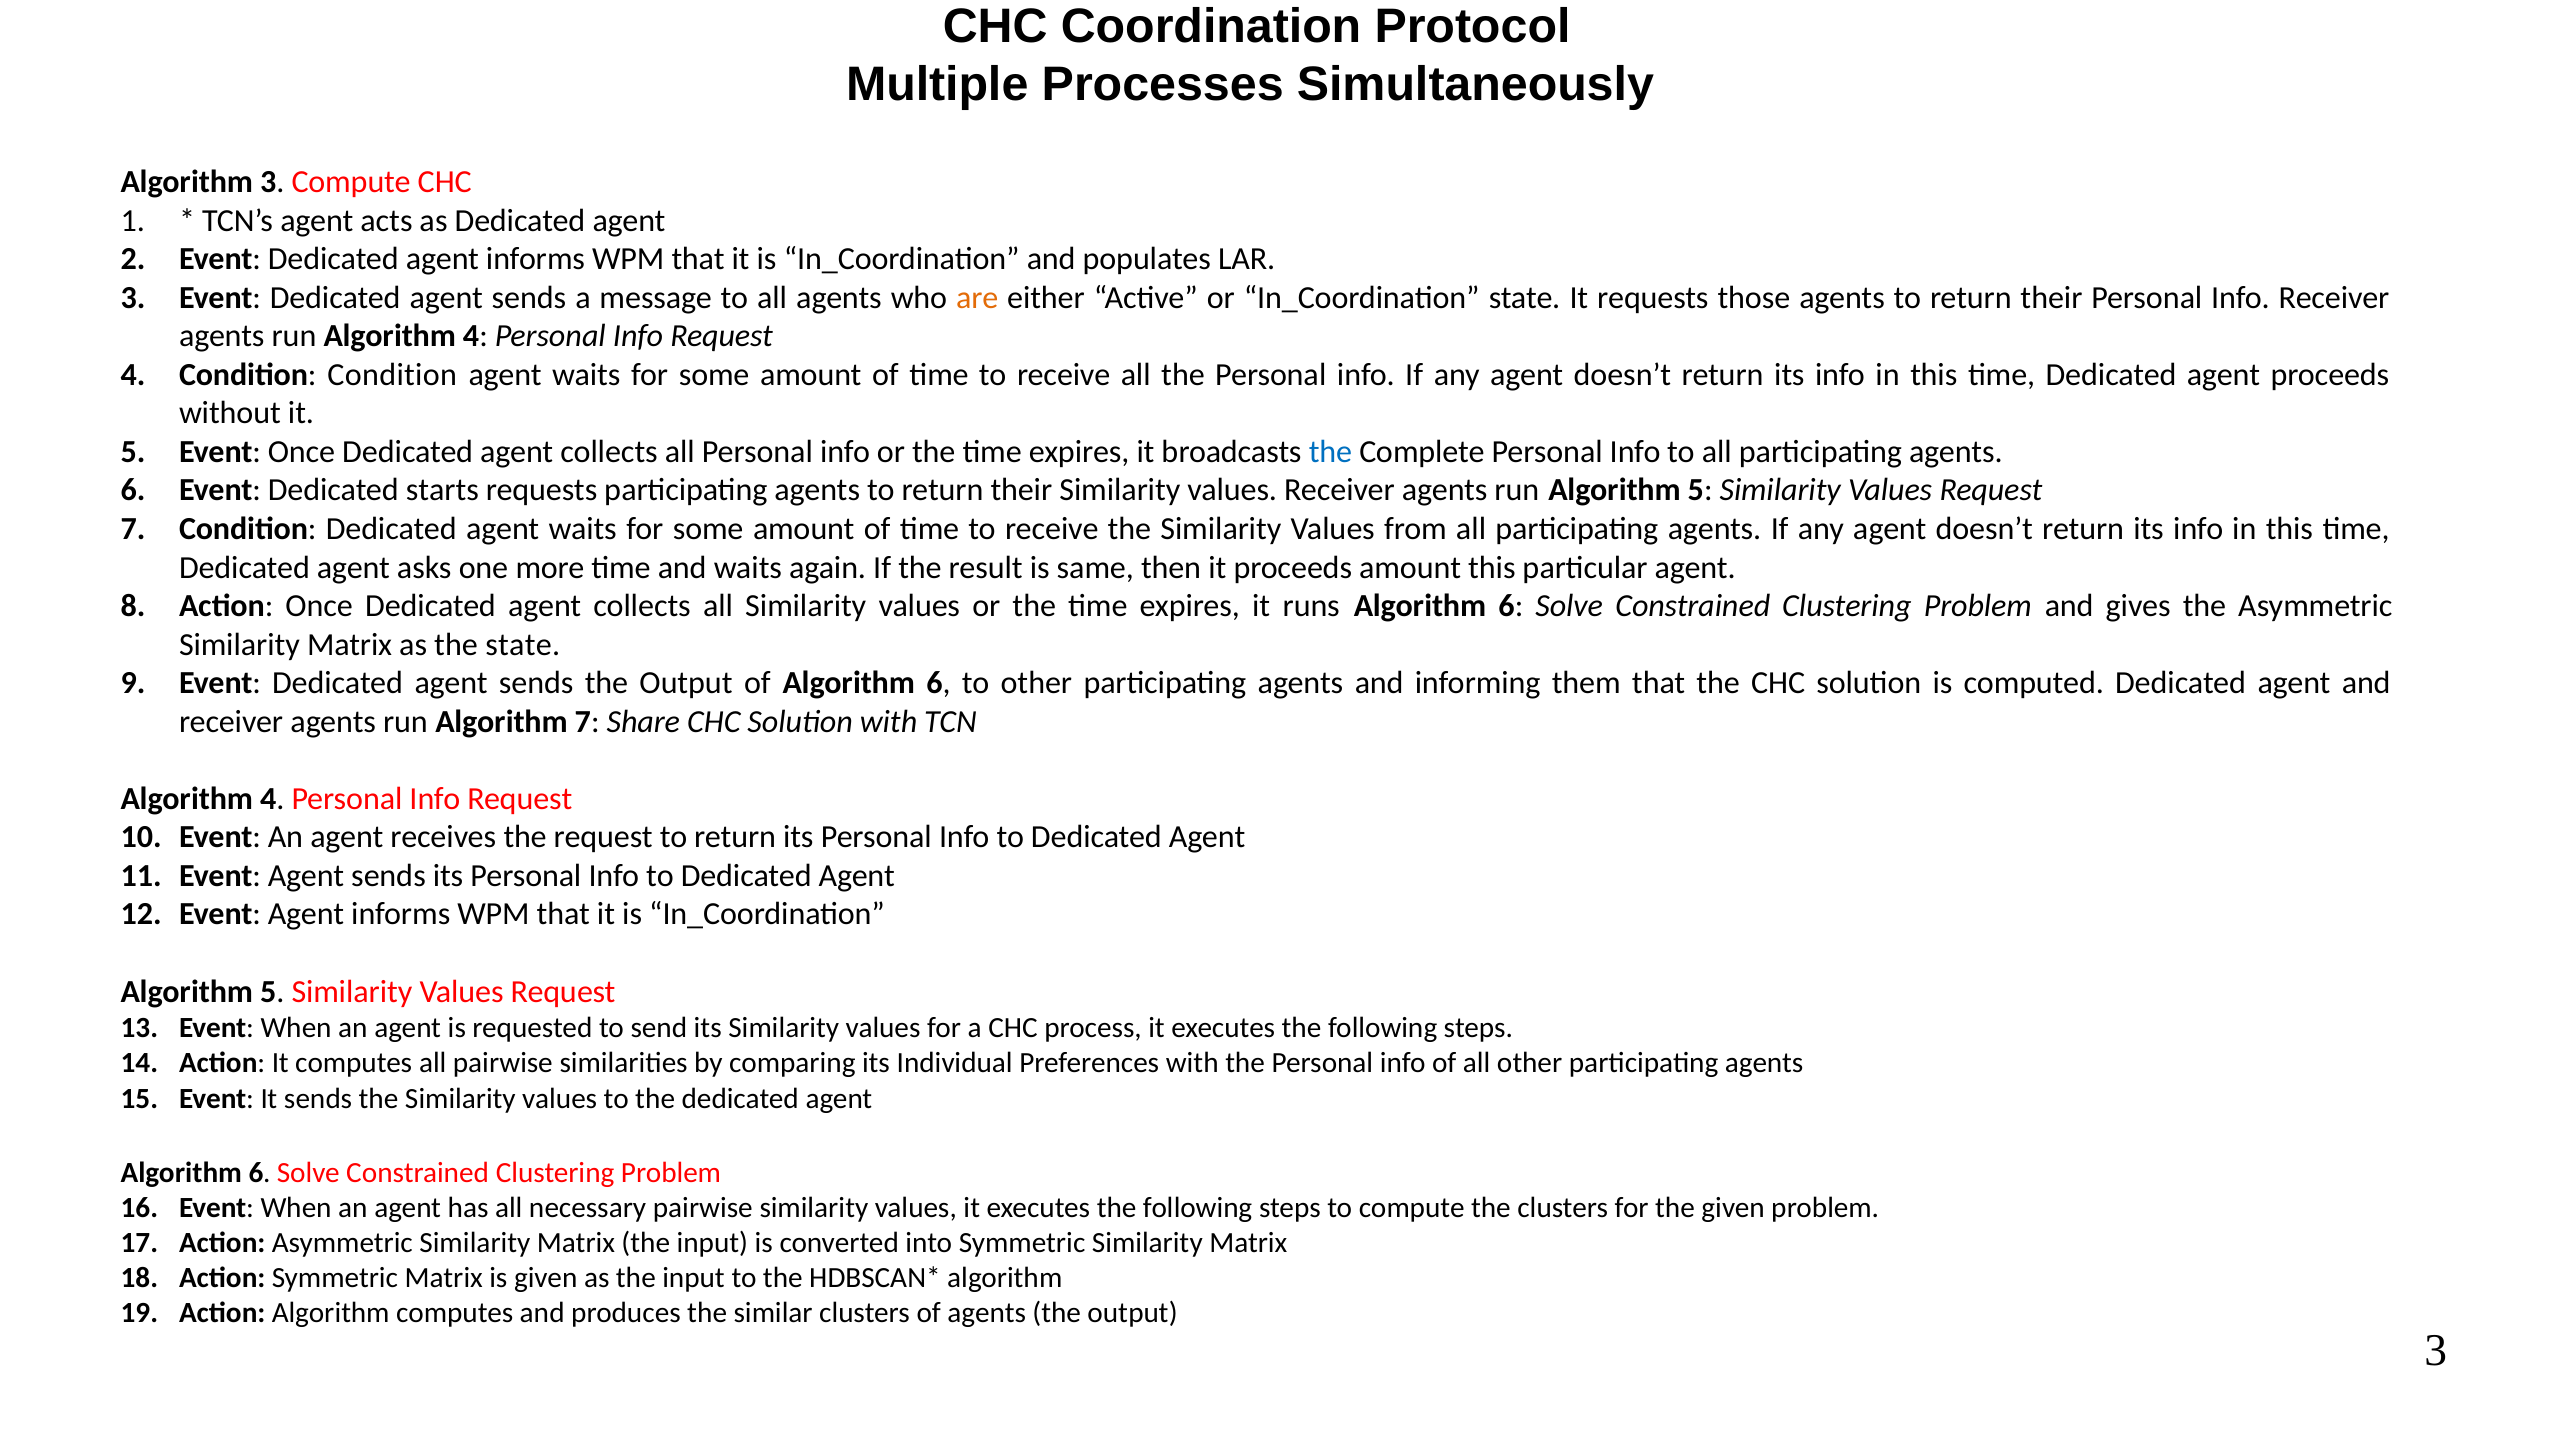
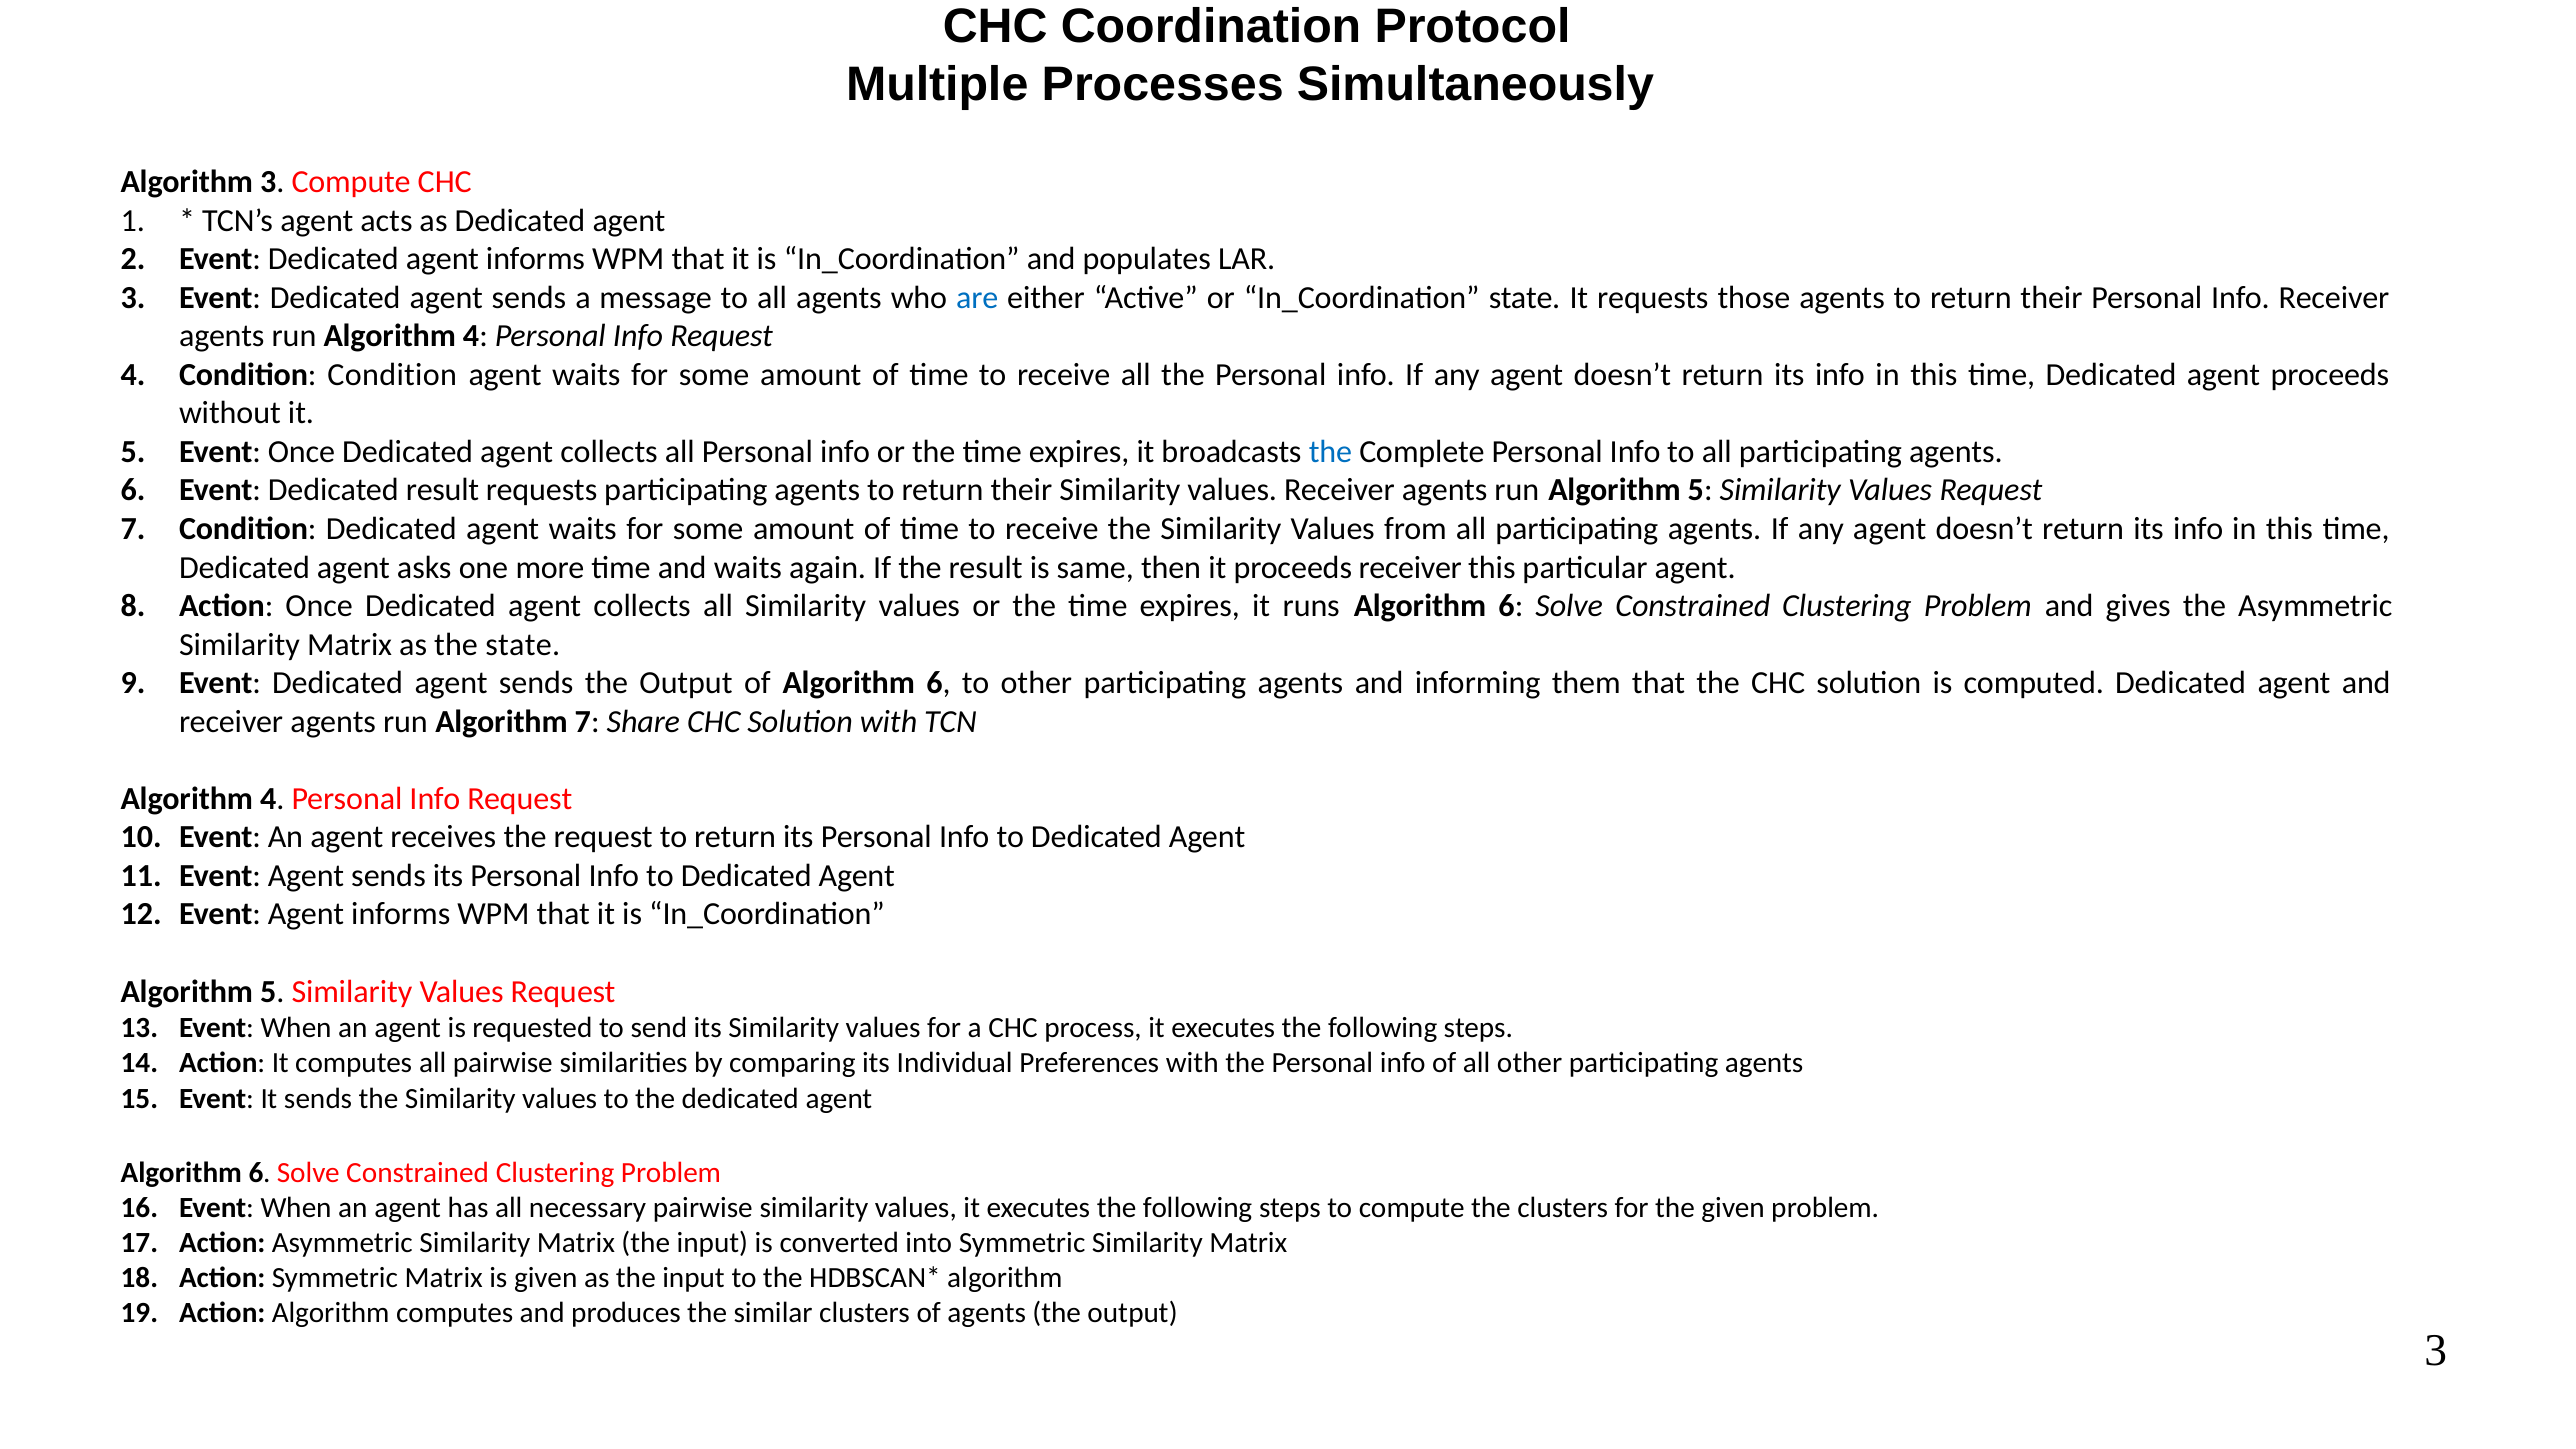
are colour: orange -> blue
Dedicated starts: starts -> result
proceeds amount: amount -> receiver
